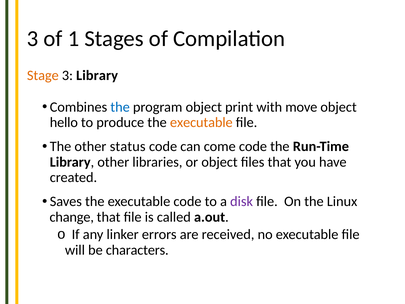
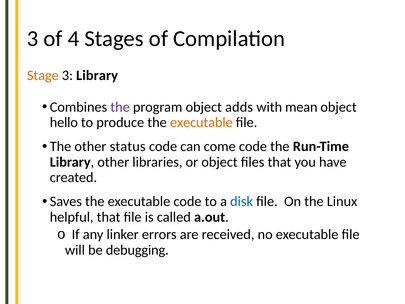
1: 1 -> 4
the at (120, 107) colour: blue -> purple
print: print -> adds
move: move -> mean
disk colour: purple -> blue
change: change -> helpful
characters: characters -> debugging
